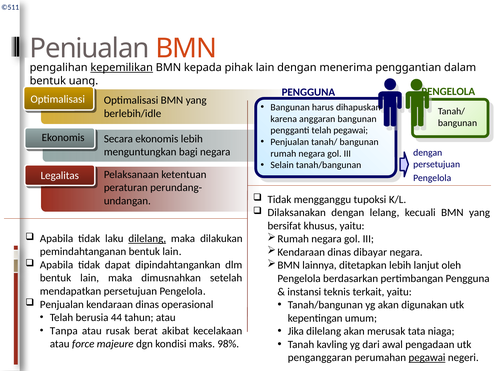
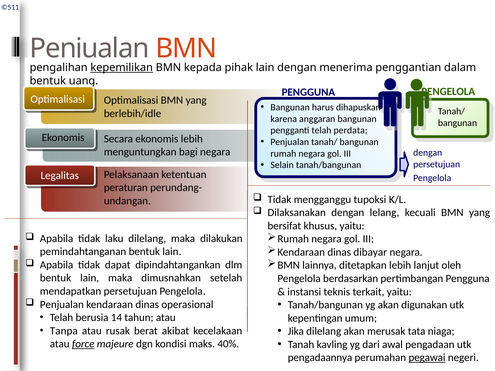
telah pegawai: pegawai -> perdata
dilelang at (147, 239) underline: present -> none
44: 44 -> 14
force underline: none -> present
98%: 98% -> 40%
penganggaran: penganggaran -> pengadaannya
